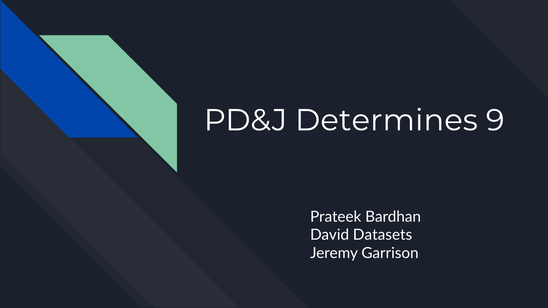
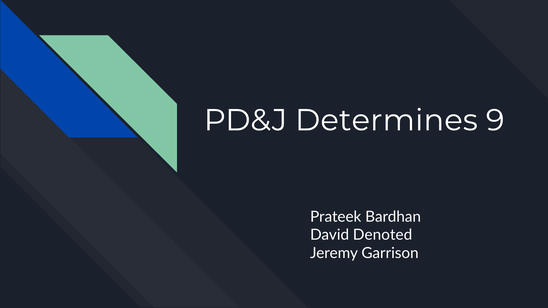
Datasets: Datasets -> Denoted
